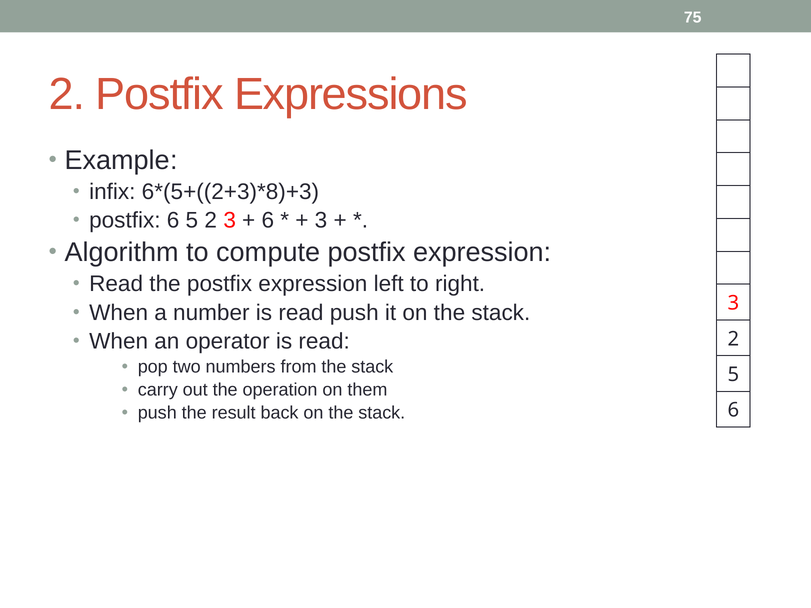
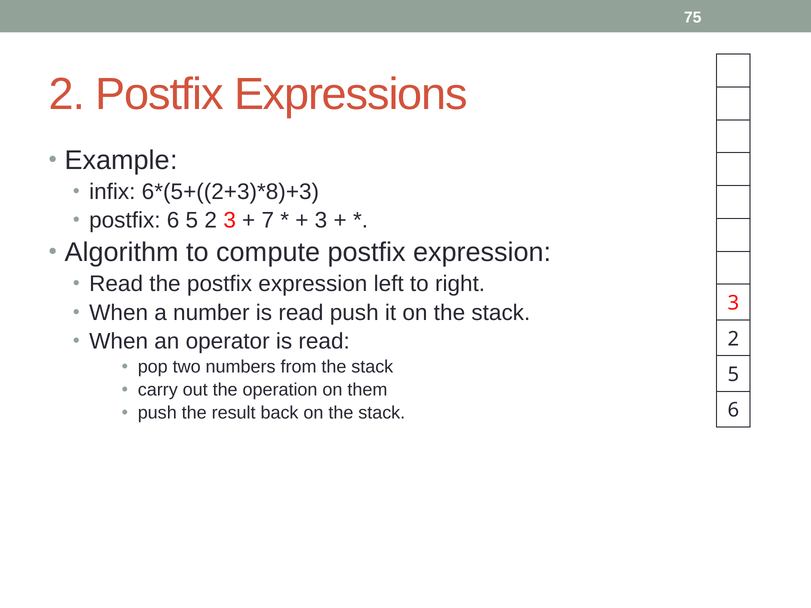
6 at (268, 221): 6 -> 7
